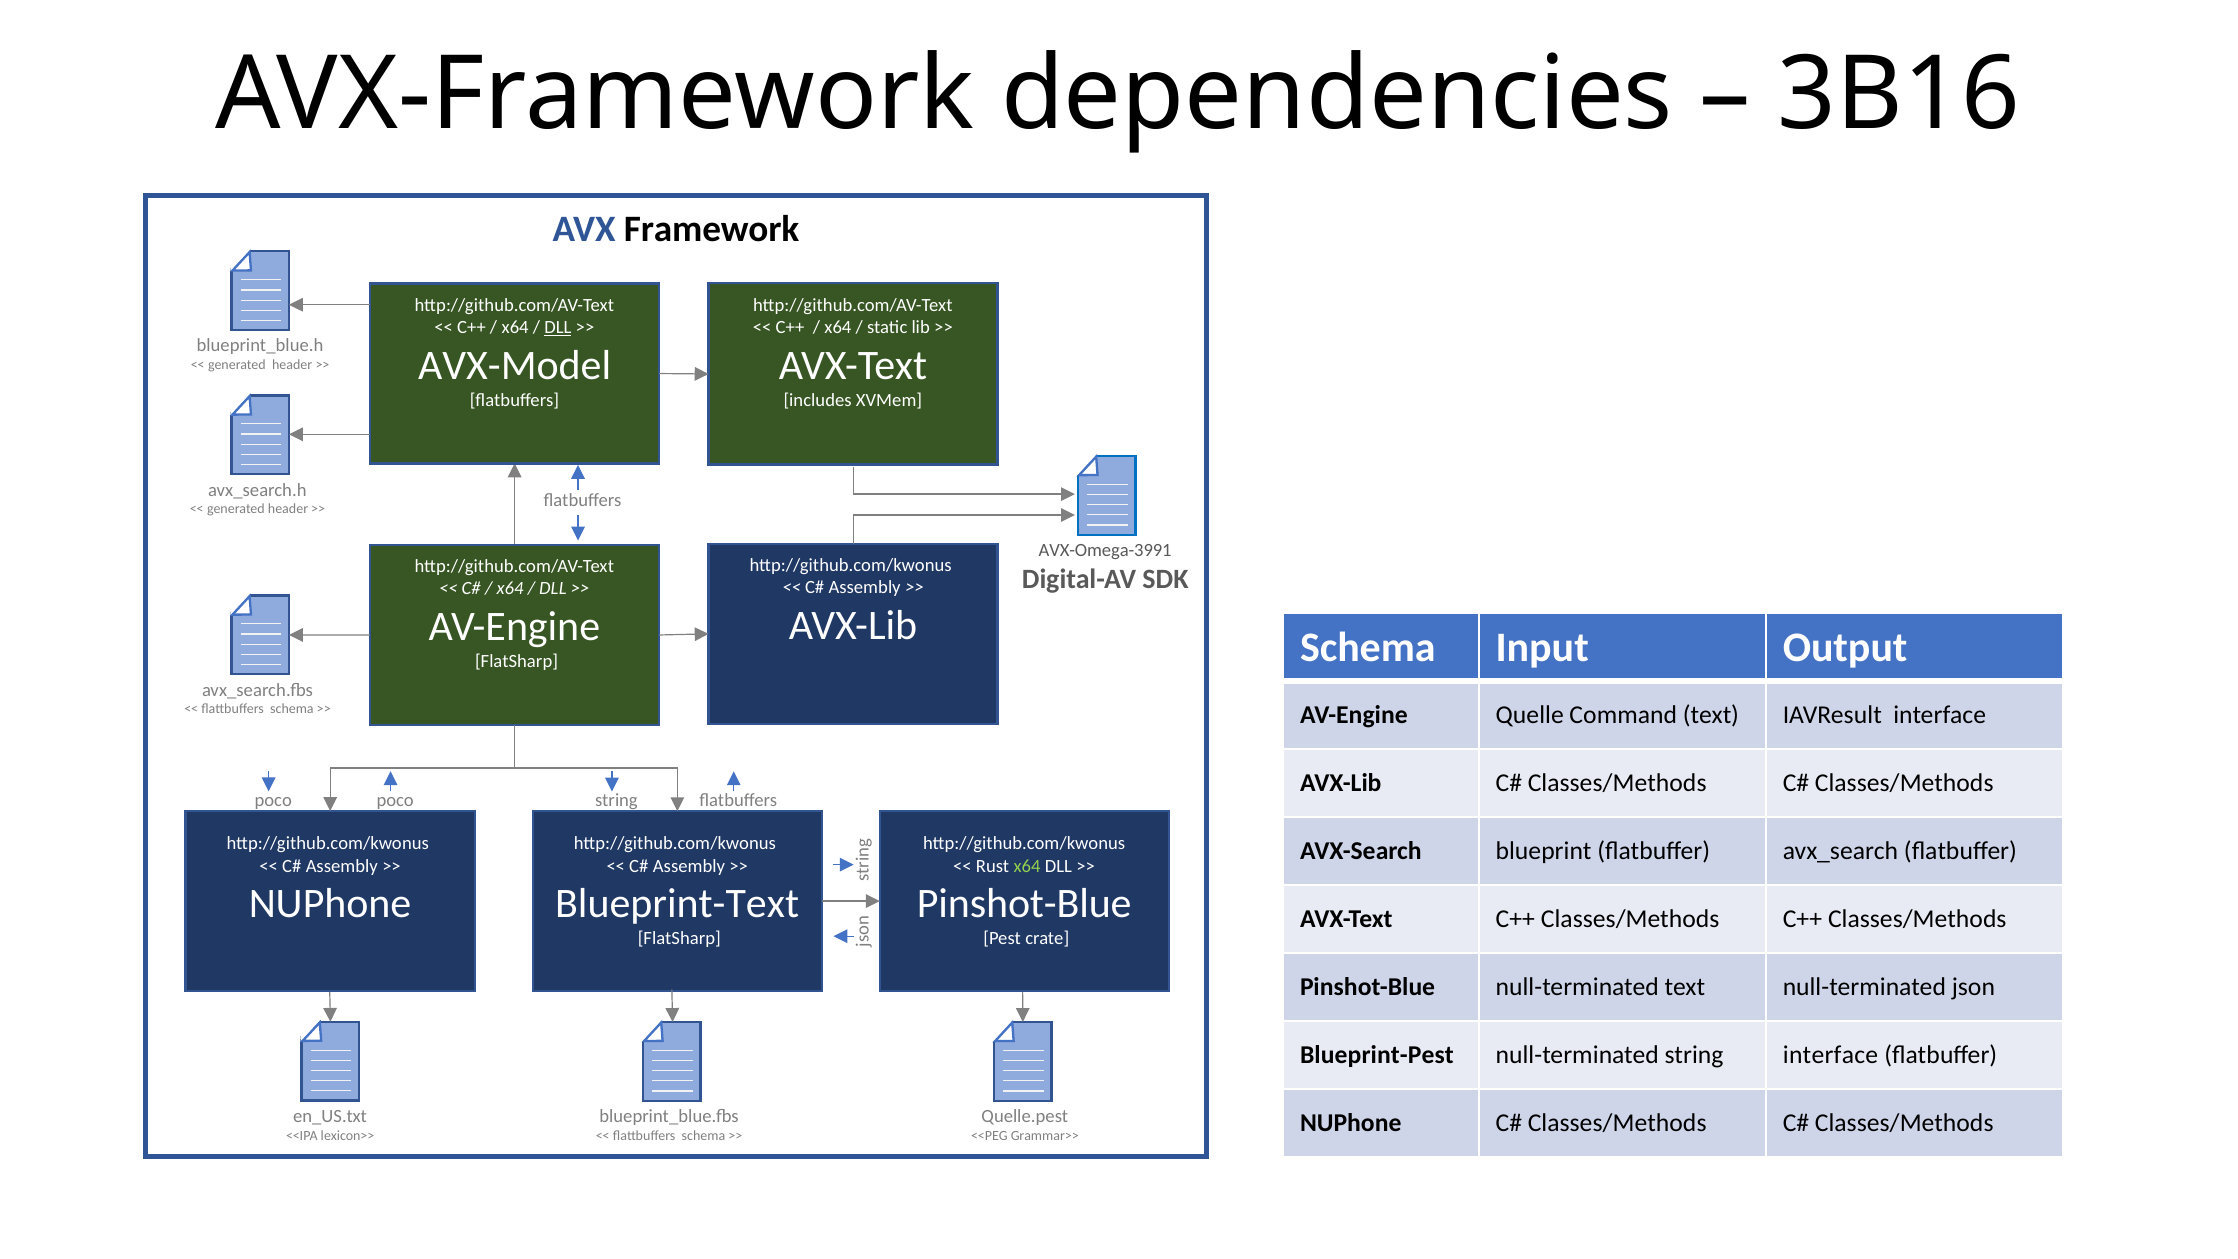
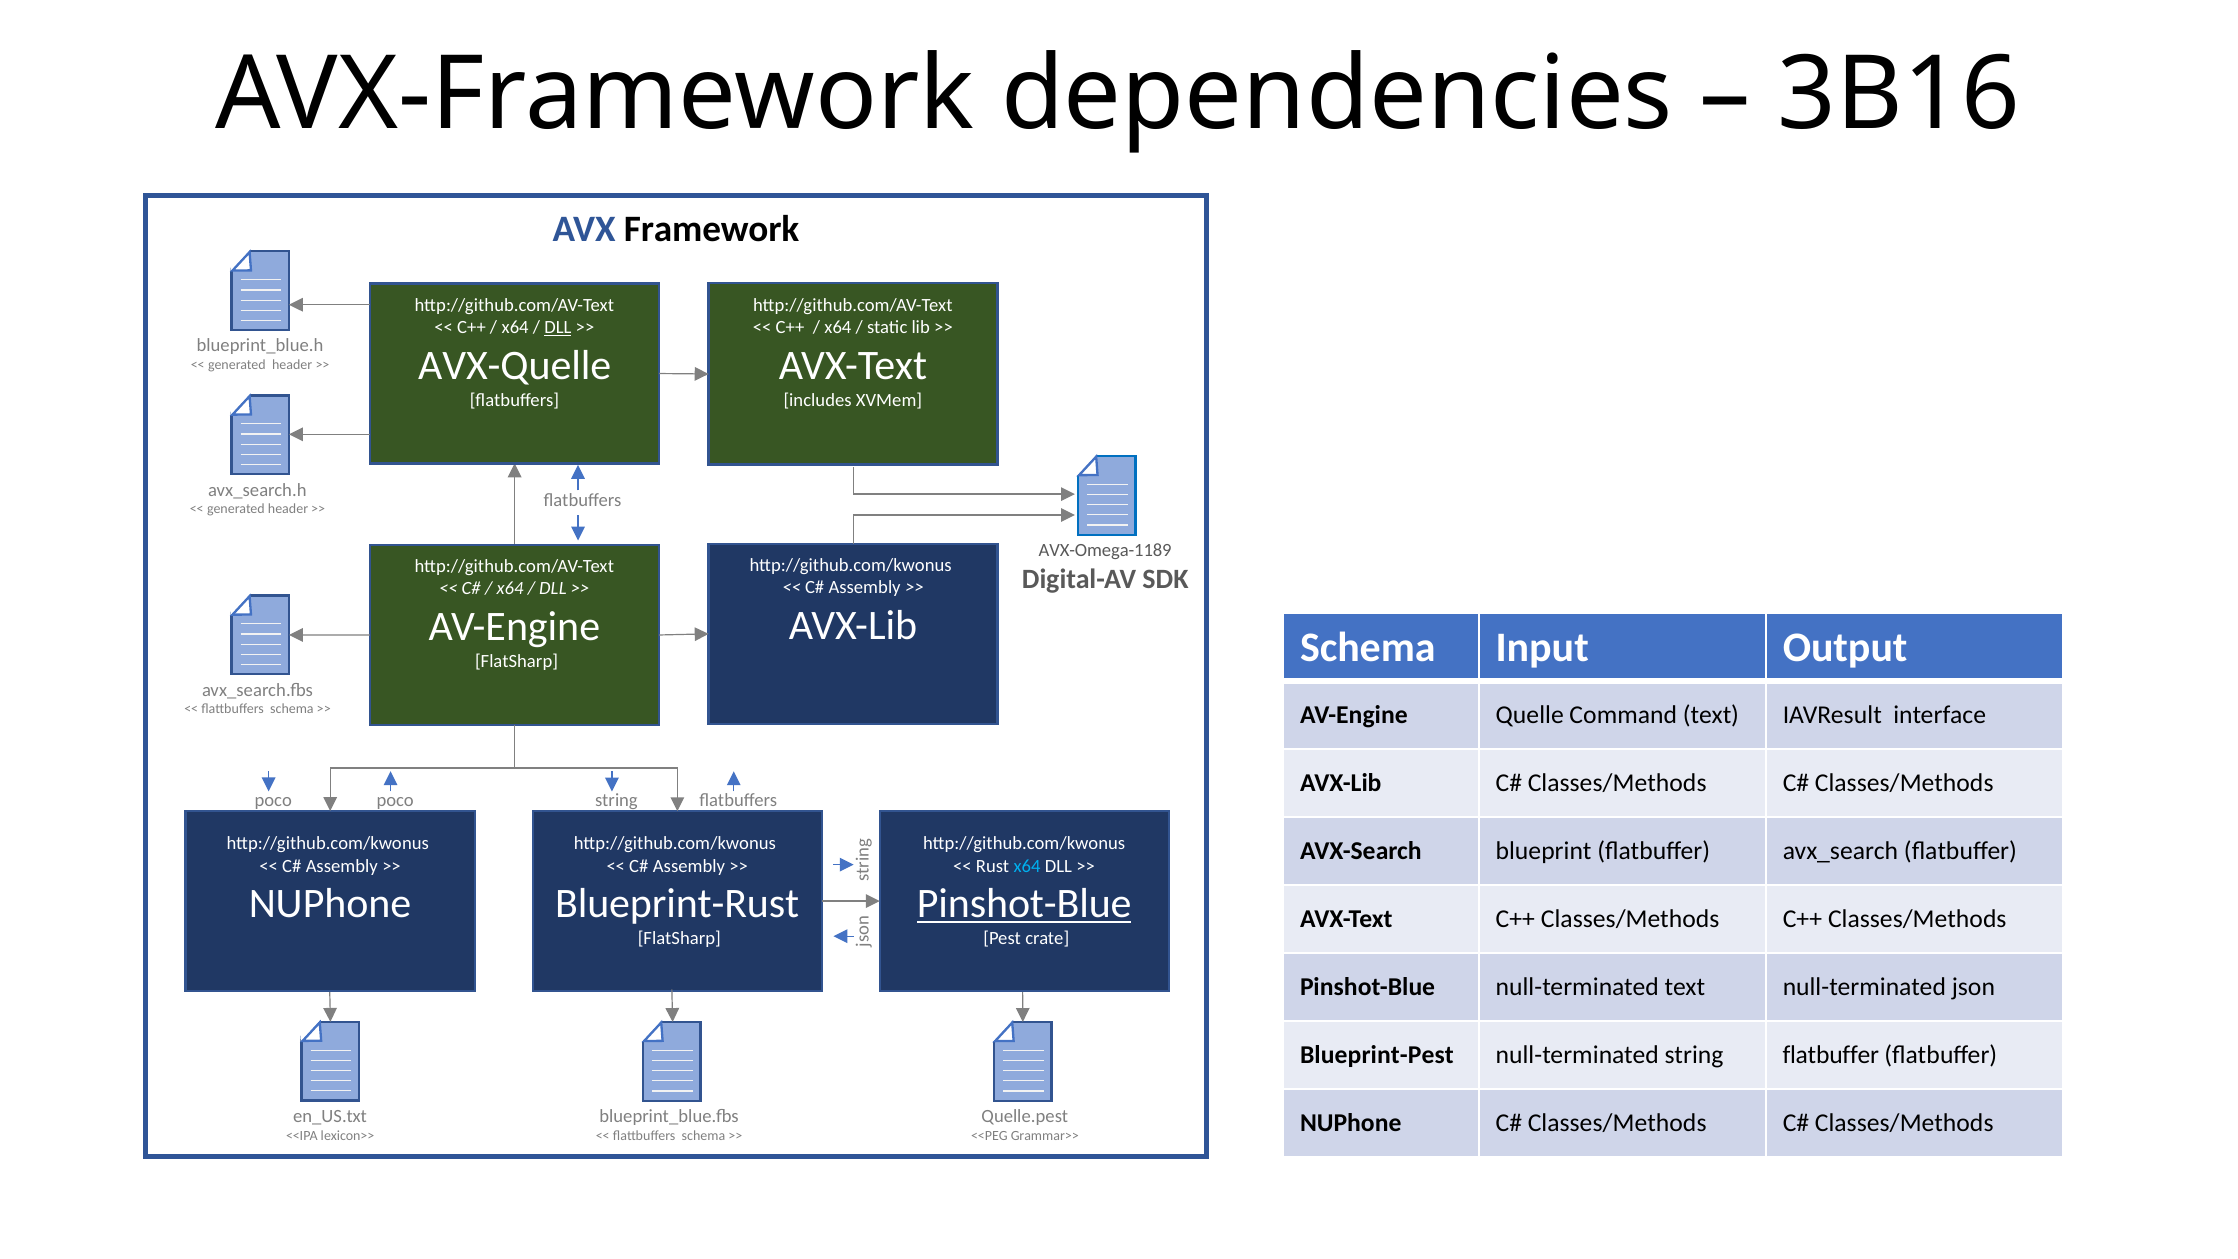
AVX-Model: AVX-Model -> AVX-Quelle
AVX-Omega-3991: AVX-Omega-3991 -> AVX-Omega-1189
x64 at (1027, 866) colour: light green -> light blue
Blueprint-Text: Blueprint-Text -> Blueprint-Rust
Pinshot-Blue at (1024, 904) underline: none -> present
string interface: interface -> flatbuffer
